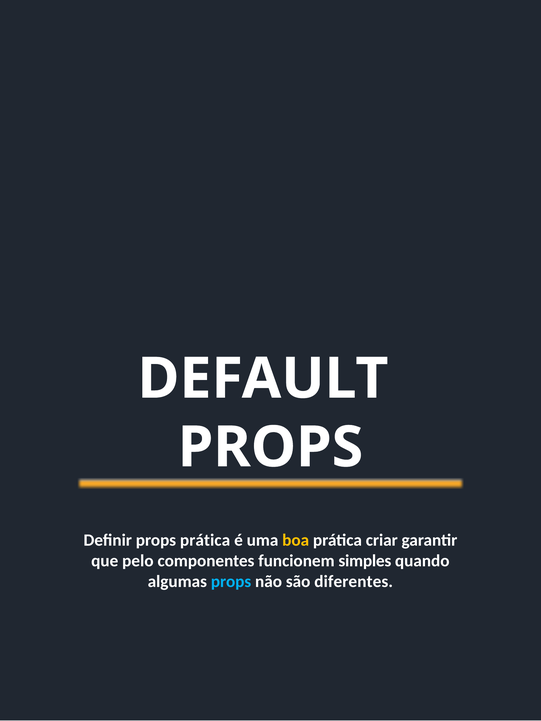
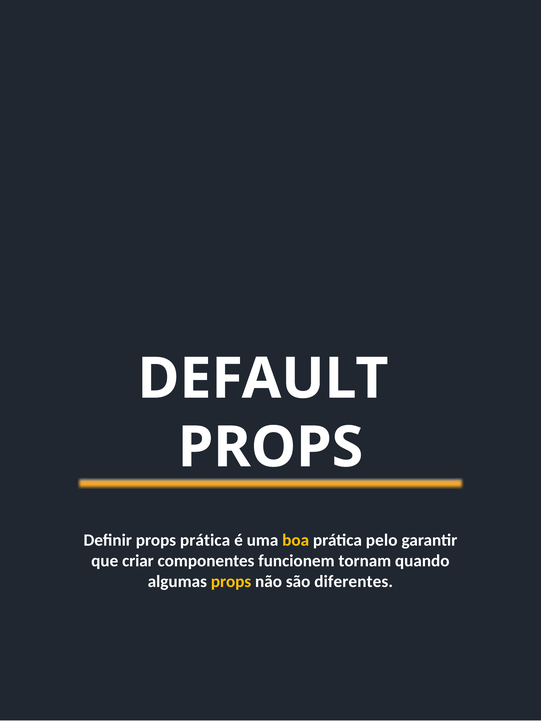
criar: criar -> pelo
pelo: pelo -> criar
simples: simples -> tornam
props at (231, 582) colour: light blue -> yellow
